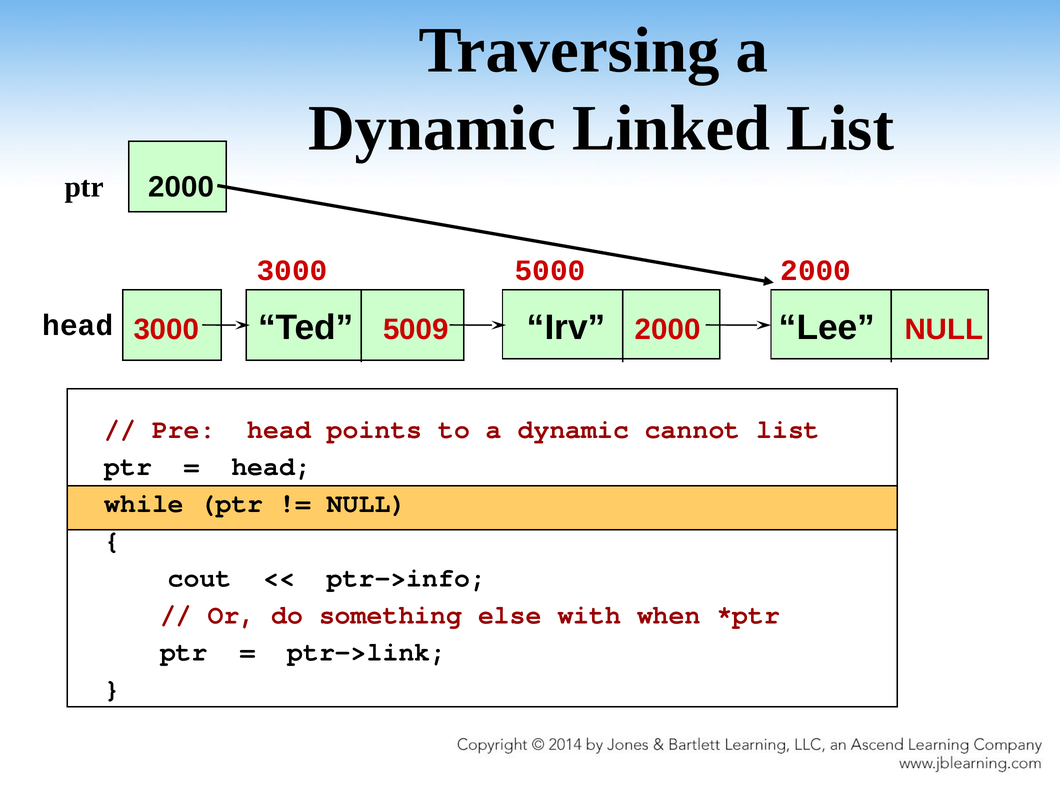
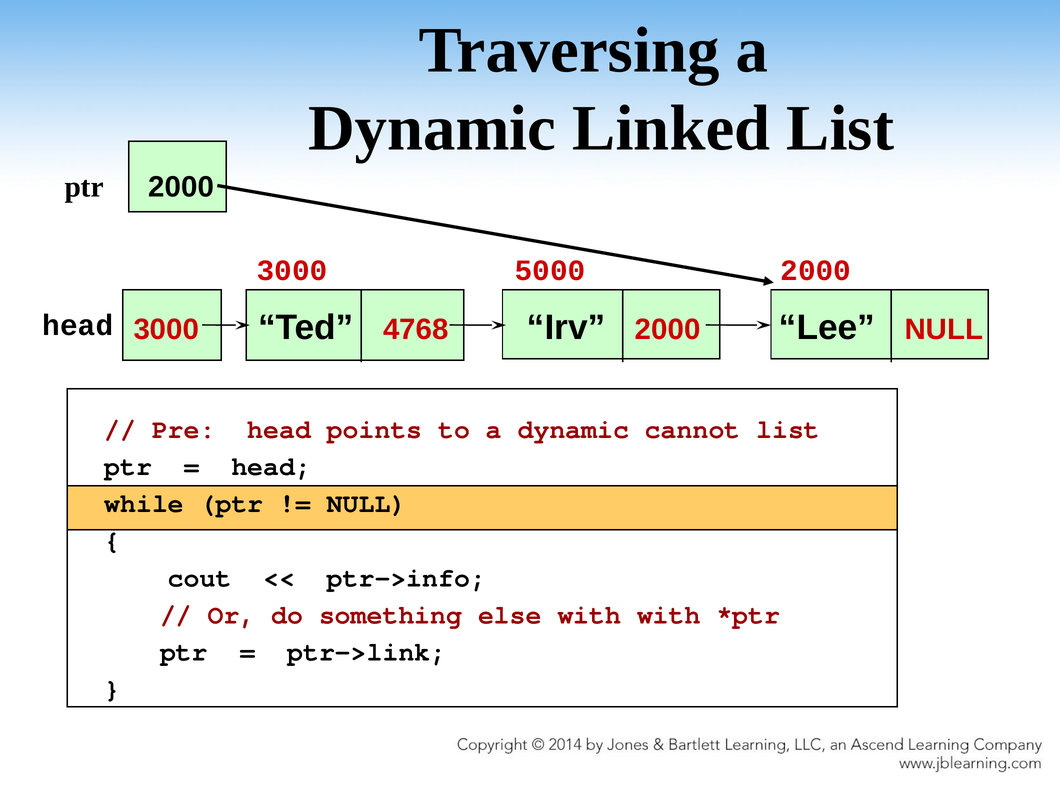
5009: 5009 -> 4768
with when: when -> with
